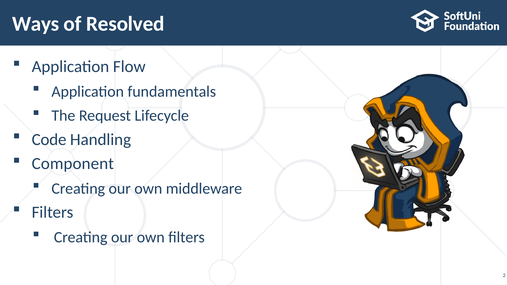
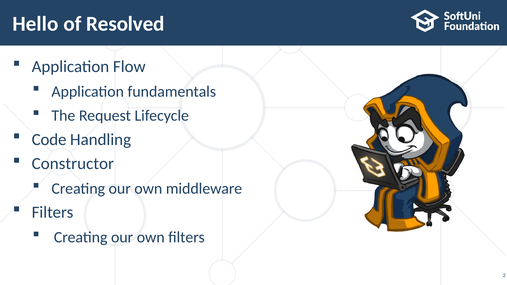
Ways: Ways -> Hello
Component: Component -> Constructor
